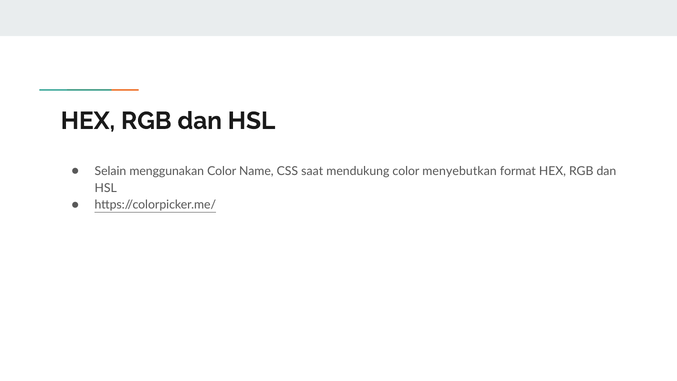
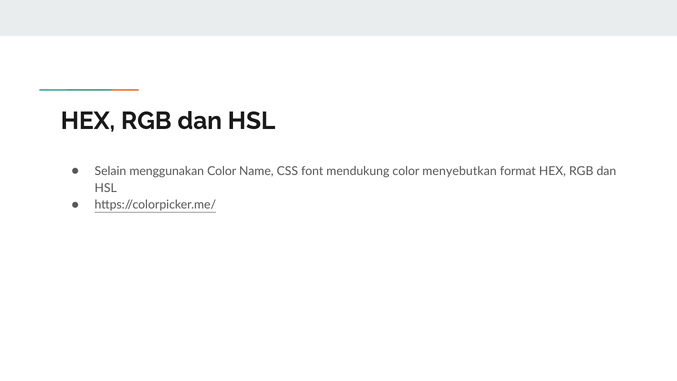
saat: saat -> font
